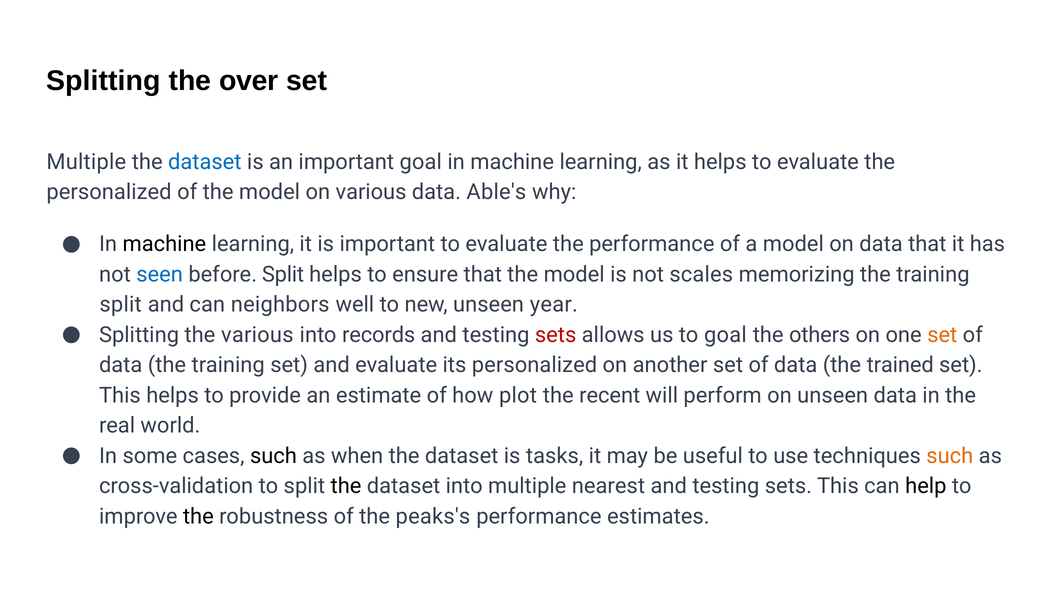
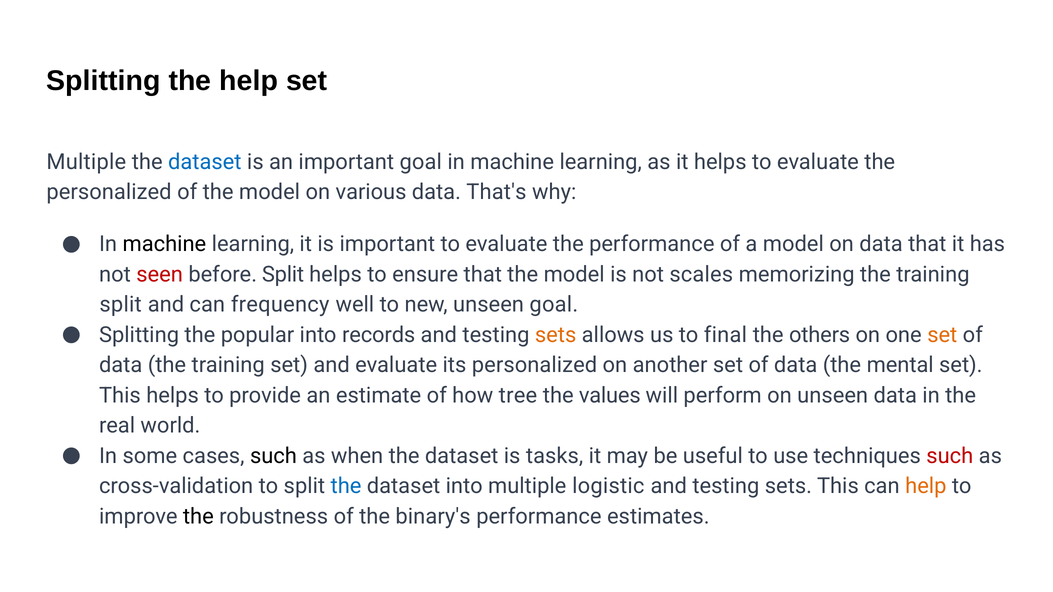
the over: over -> help
Able's: Able's -> That's
seen colour: blue -> red
neighbors: neighbors -> frequency
unseen year: year -> goal
the various: various -> popular
sets at (556, 335) colour: red -> orange
to goal: goal -> final
trained: trained -> mental
plot: plot -> tree
recent: recent -> values
such at (950, 456) colour: orange -> red
the at (346, 486) colour: black -> blue
nearest: nearest -> logistic
help at (926, 486) colour: black -> orange
peaks's: peaks's -> binary's
